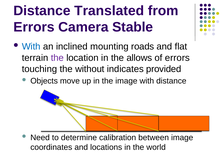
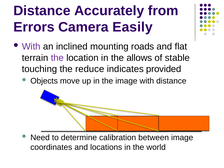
Translated: Translated -> Accurately
Stable: Stable -> Easily
With at (31, 47) colour: blue -> purple
of errors: errors -> stable
without: without -> reduce
